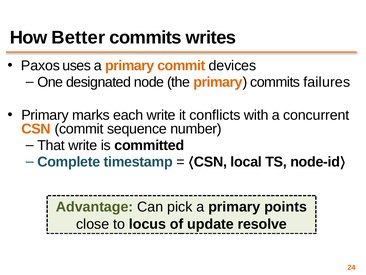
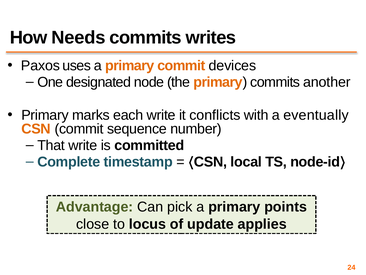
Better: Better -> Needs
failures: failures -> another
concurrent: concurrent -> eventually
resolve: resolve -> applies
